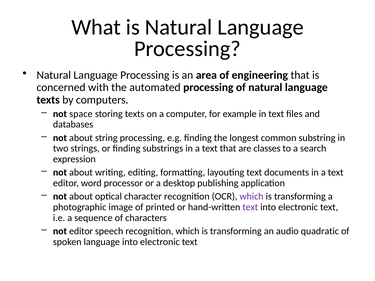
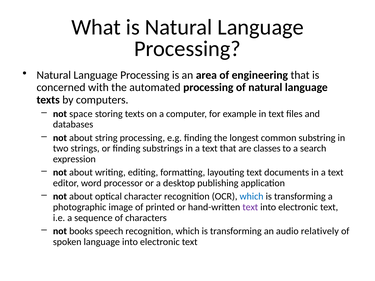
which at (252, 197) colour: purple -> blue
not editor: editor -> books
quadratic: quadratic -> relatively
